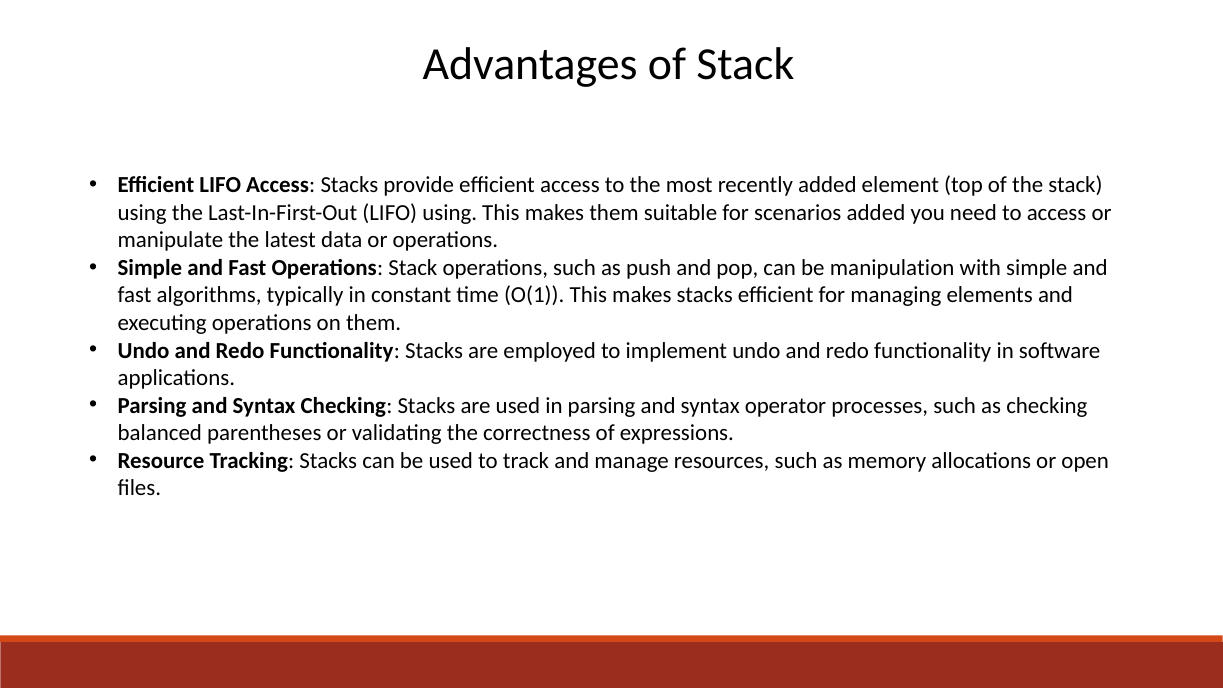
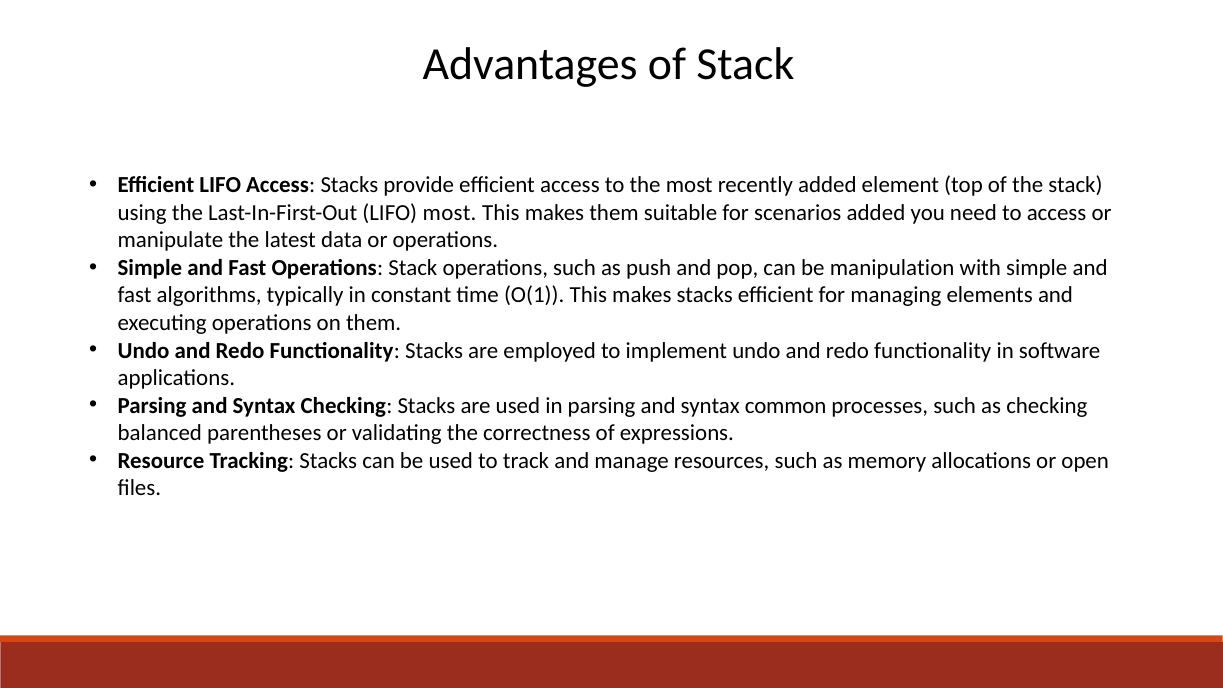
LIFO using: using -> most
operator: operator -> common
